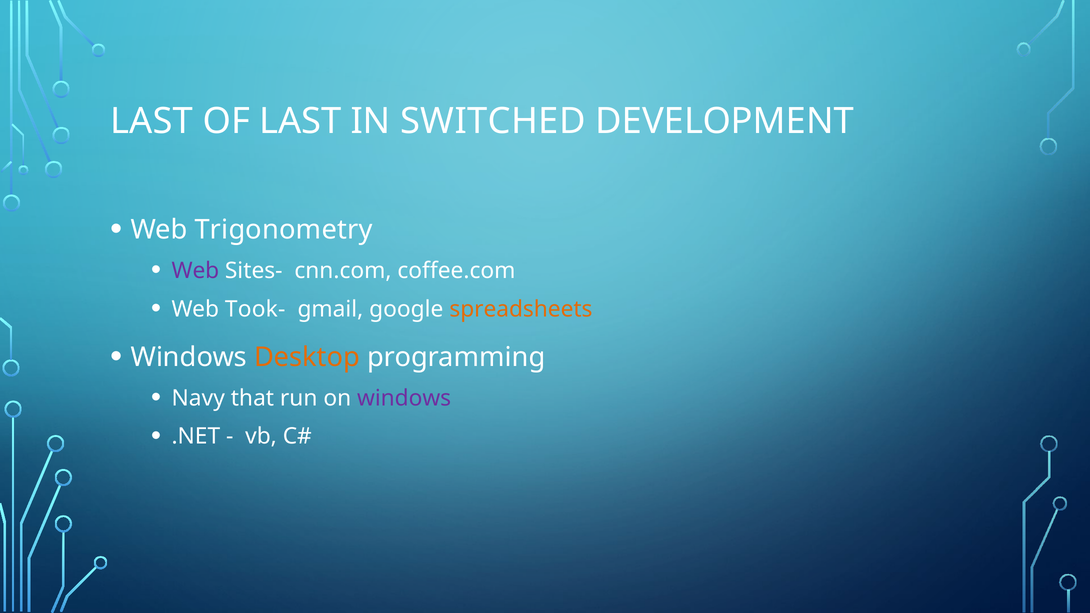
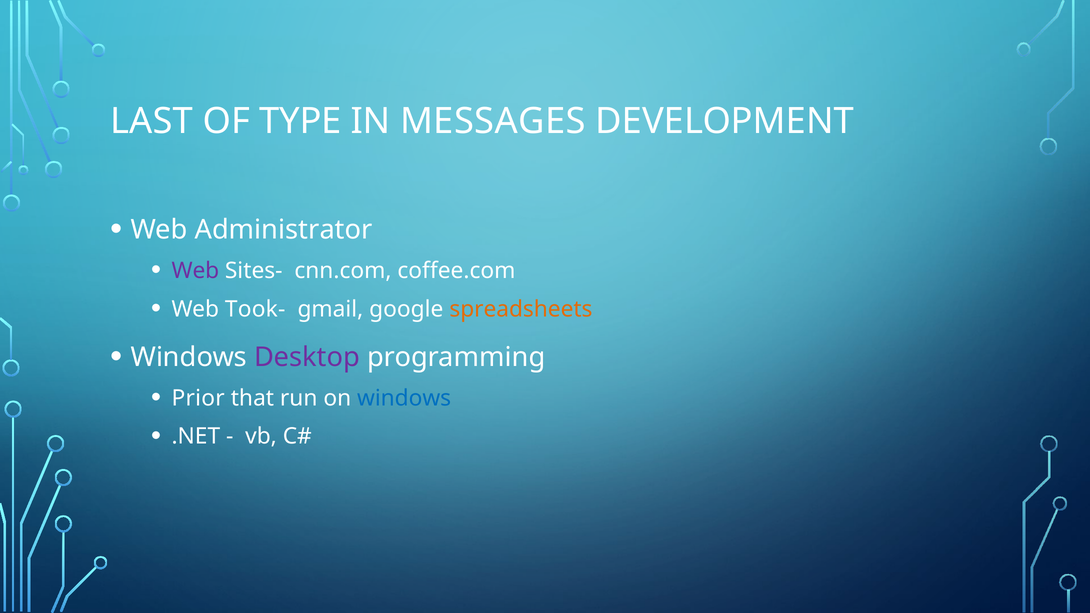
OF LAST: LAST -> TYPE
SWITCHED: SWITCHED -> MESSAGES
Trigonometry: Trigonometry -> Administrator
Desktop colour: orange -> purple
Navy: Navy -> Prior
windows at (404, 398) colour: purple -> blue
